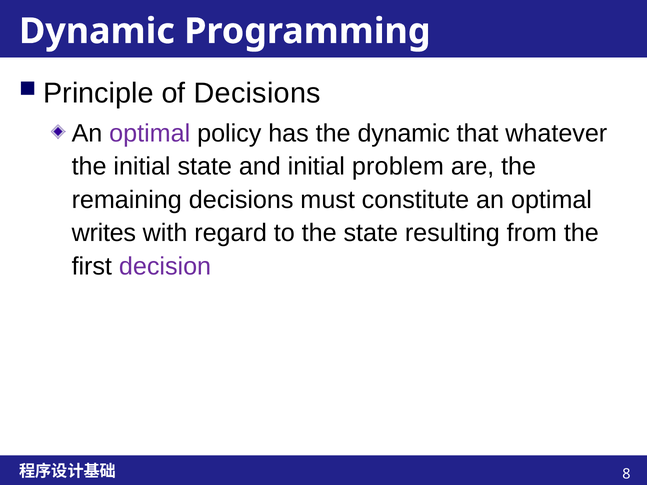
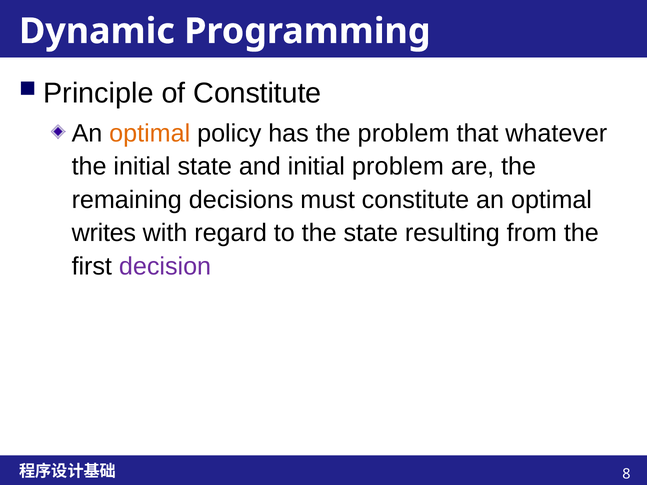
of Decisions: Decisions -> Constitute
optimal at (150, 134) colour: purple -> orange
the dynamic: dynamic -> problem
